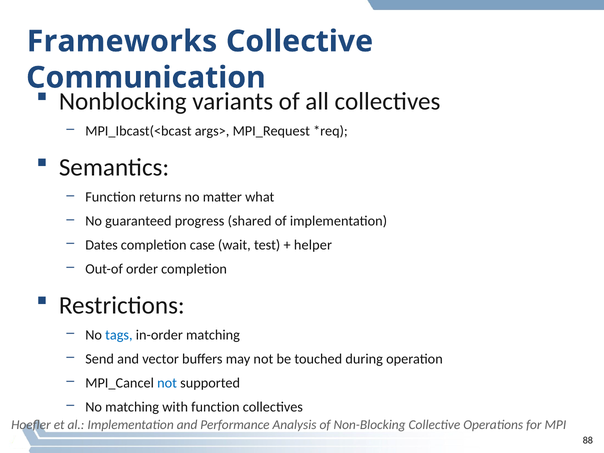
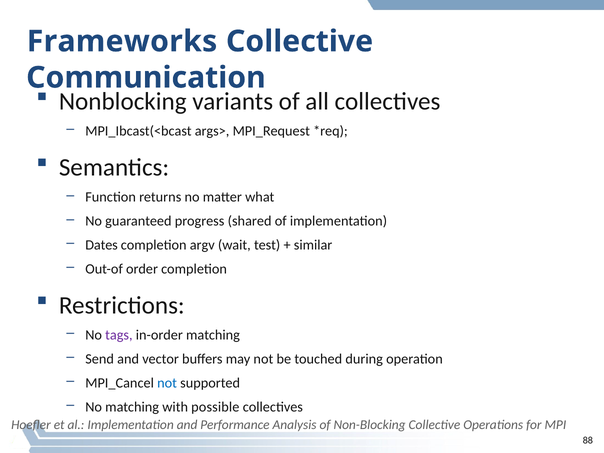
case: case -> argv
helper: helper -> similar
tags colour: blue -> purple
with function: function -> possible
